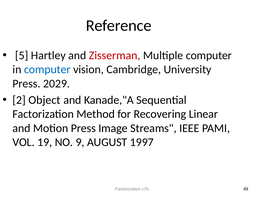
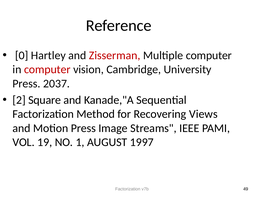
5: 5 -> 0
computer at (47, 69) colour: blue -> red
2029: 2029 -> 2037
Object: Object -> Square
Linear: Linear -> Views
9: 9 -> 1
